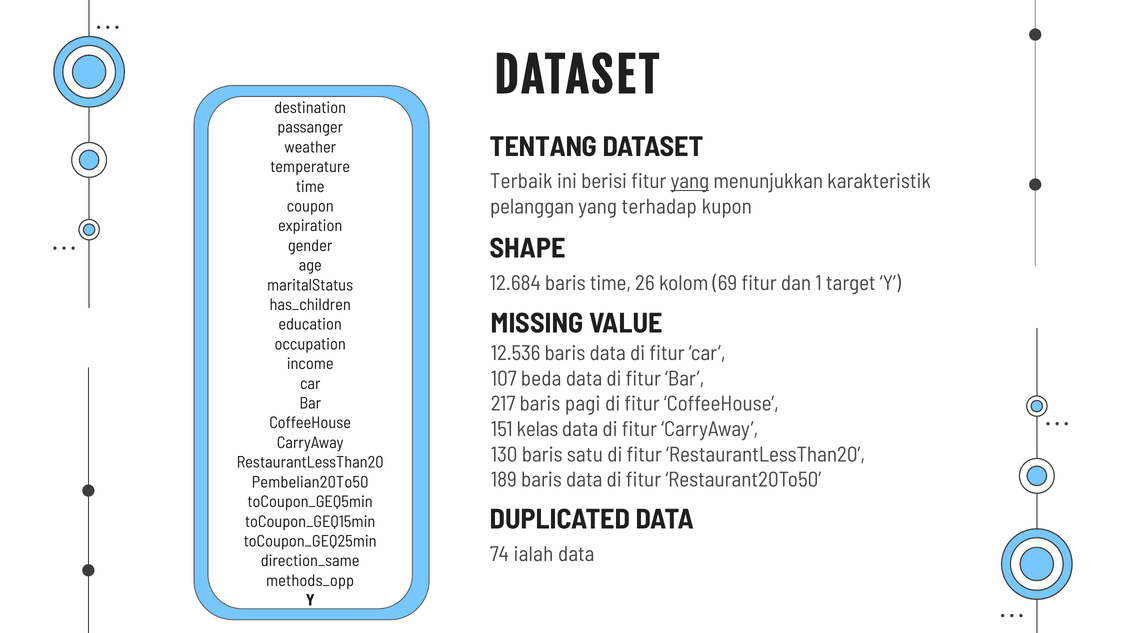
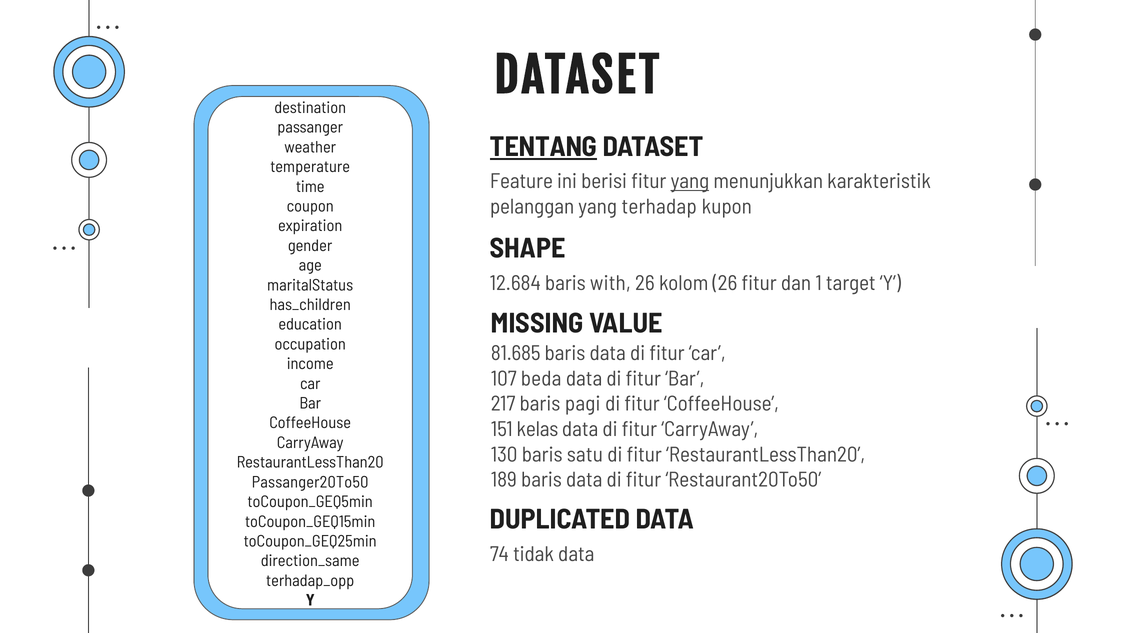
TENTANG underline: none -> present
Terbaik: Terbaik -> Feature
baris time: time -> with
kolom 69: 69 -> 26
12.536: 12.536 -> 81.685
Pembelian20To50: Pembelian20To50 -> Passanger20To50
ialah: ialah -> tidak
methods_opp: methods_opp -> terhadap_opp
